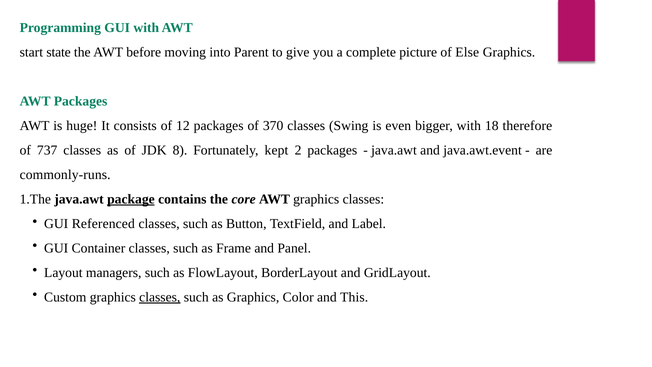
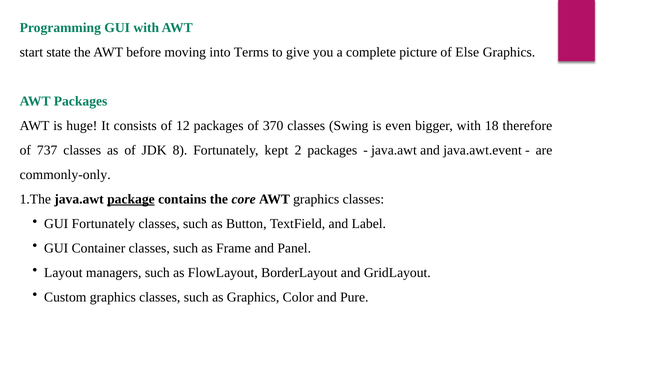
Parent: Parent -> Terms
commonly-runs: commonly-runs -> commonly-only
GUI Referenced: Referenced -> Fortunately
classes at (160, 297) underline: present -> none
This: This -> Pure
